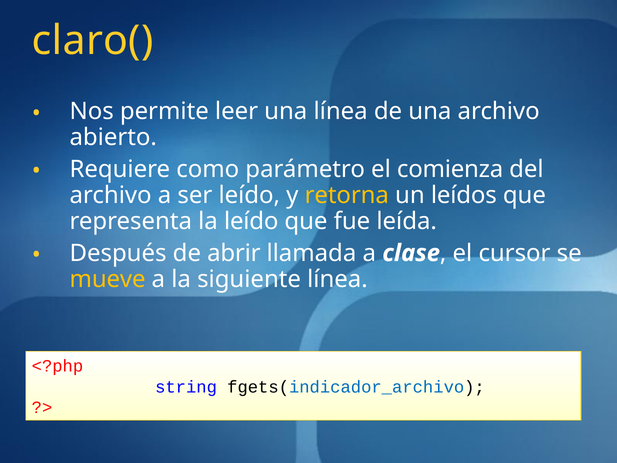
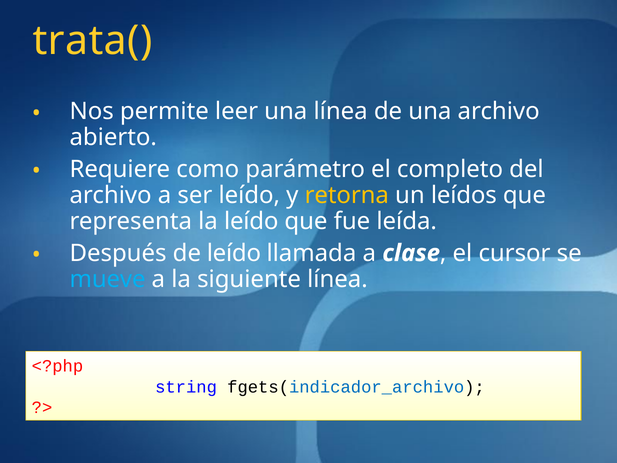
claro(: claro( -> trata(
comienza: comienza -> completo
de abrir: abrir -> leído
mueve colour: yellow -> light blue
